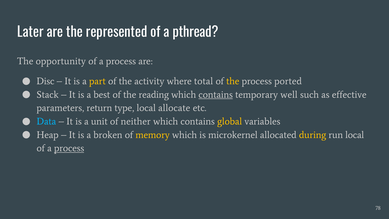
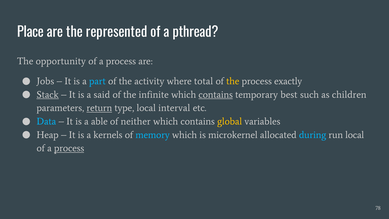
Later: Later -> Place
Disc: Disc -> Jobs
part colour: yellow -> light blue
ported: ported -> exactly
Stack underline: none -> present
best: best -> said
reading: reading -> infinite
well: well -> best
effective: effective -> children
return underline: none -> present
allocate: allocate -> interval
unit: unit -> able
broken: broken -> kernels
memory colour: yellow -> light blue
during colour: yellow -> light blue
